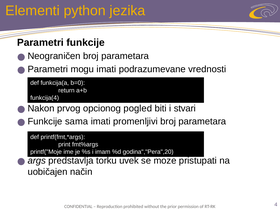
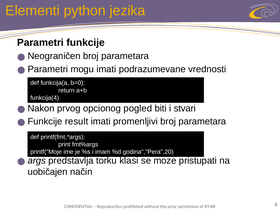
sama: sama -> result
uvek: uvek -> klasi
